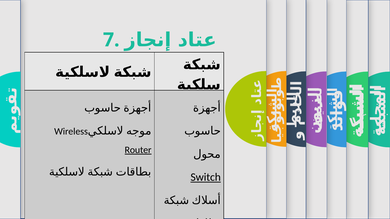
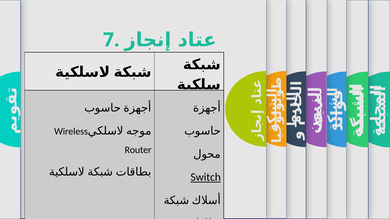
Router underline: present -> none
